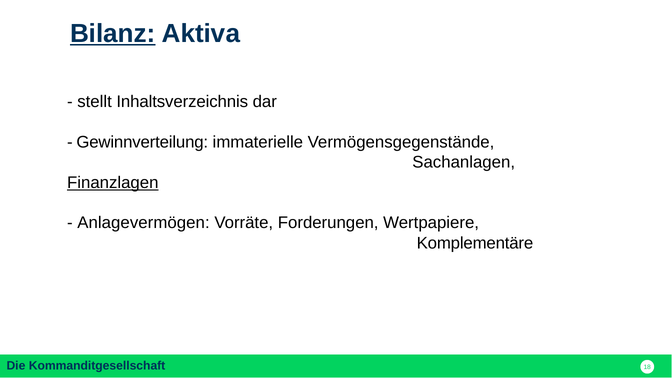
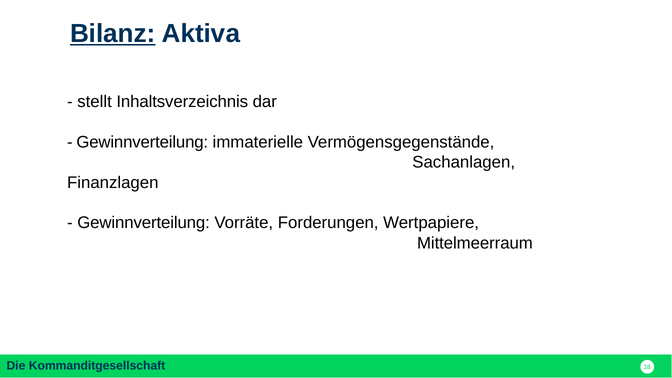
Finanzlagen underline: present -> none
Anlagevermögen at (143, 223): Anlagevermögen -> Gewinnverteilung
Komplementäre: Komplementäre -> Mittelmeerraum
